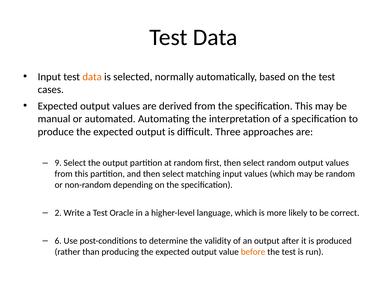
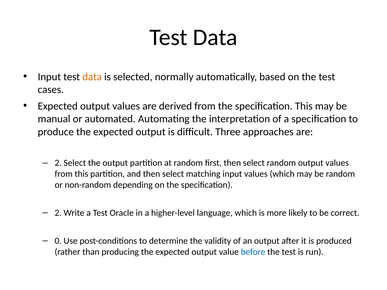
9 at (58, 163): 9 -> 2
6: 6 -> 0
before colour: orange -> blue
